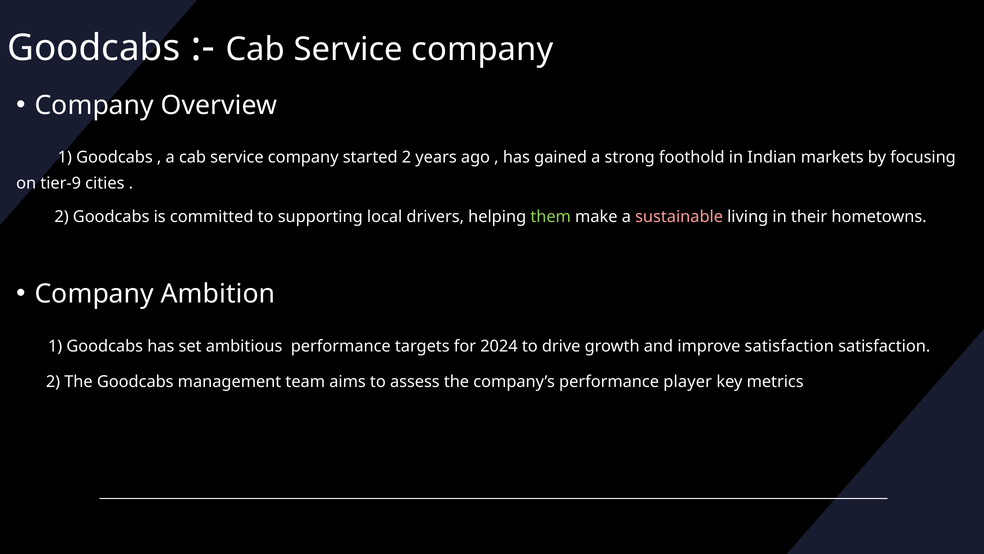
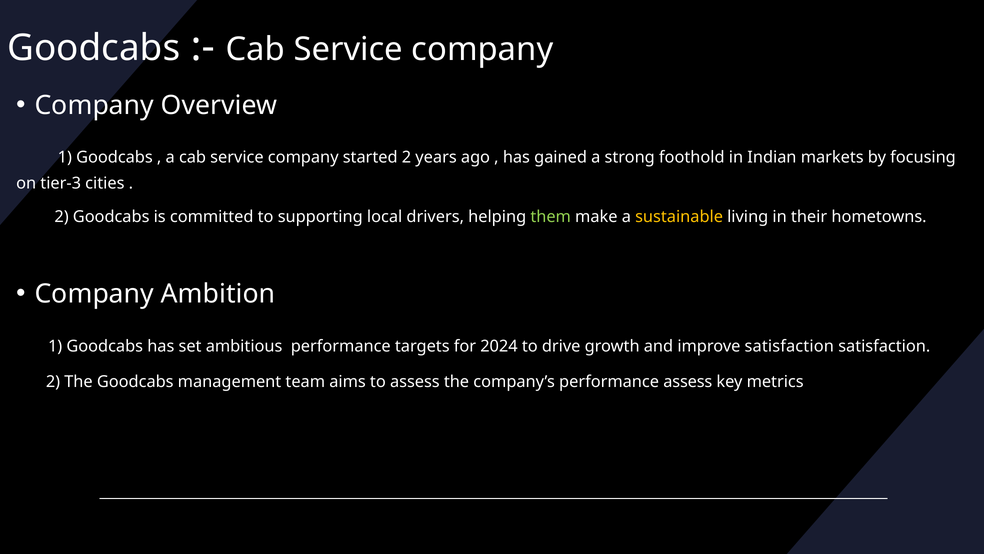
tier-9: tier-9 -> tier-3
sustainable colour: pink -> yellow
performance player: player -> assess
